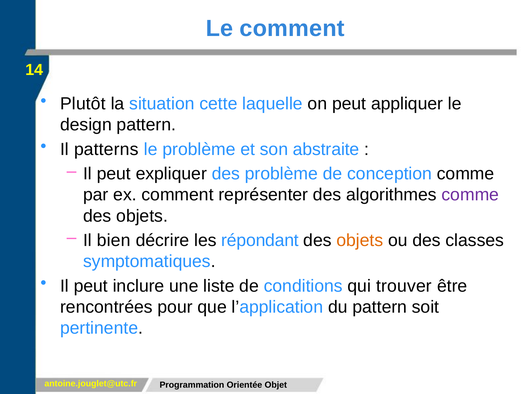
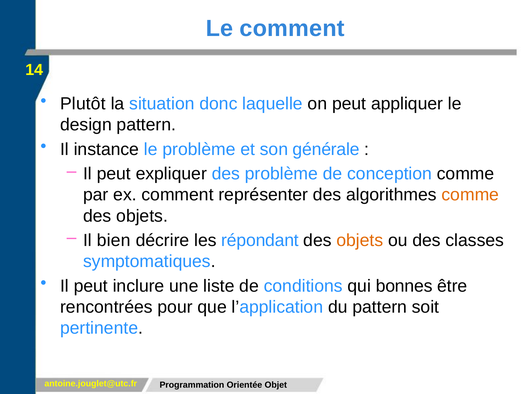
cette: cette -> donc
patterns: patterns -> instance
abstraite: abstraite -> générale
comme at (470, 195) colour: purple -> orange
trouver: trouver -> bonnes
